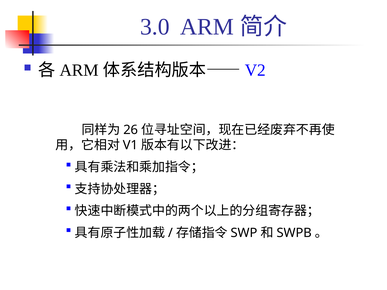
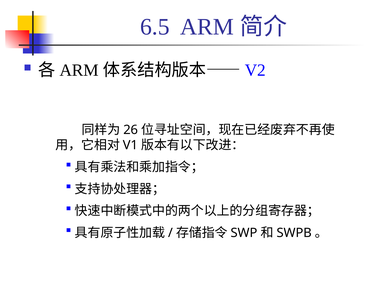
3.0: 3.0 -> 6.5
